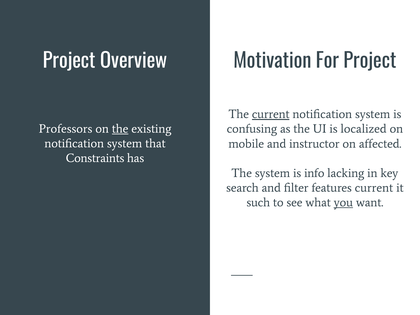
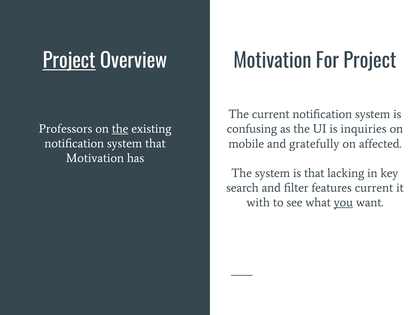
Project at (69, 61) underline: none -> present
current at (271, 114) underline: present -> none
localized: localized -> inquiries
instructor: instructor -> gratefully
Constraints at (95, 158): Constraints -> Motivation
is info: info -> that
such: such -> with
